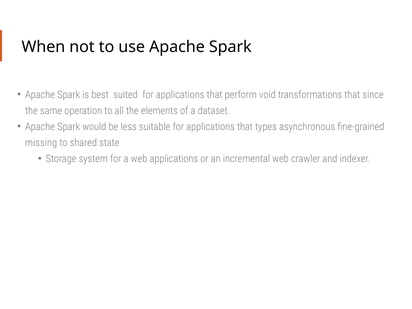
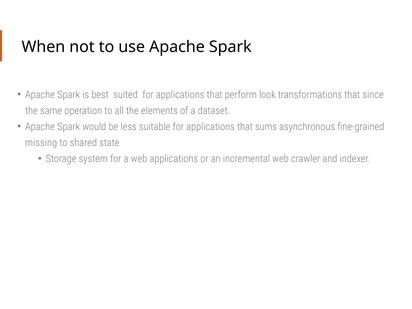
void: void -> look
types: types -> sums
